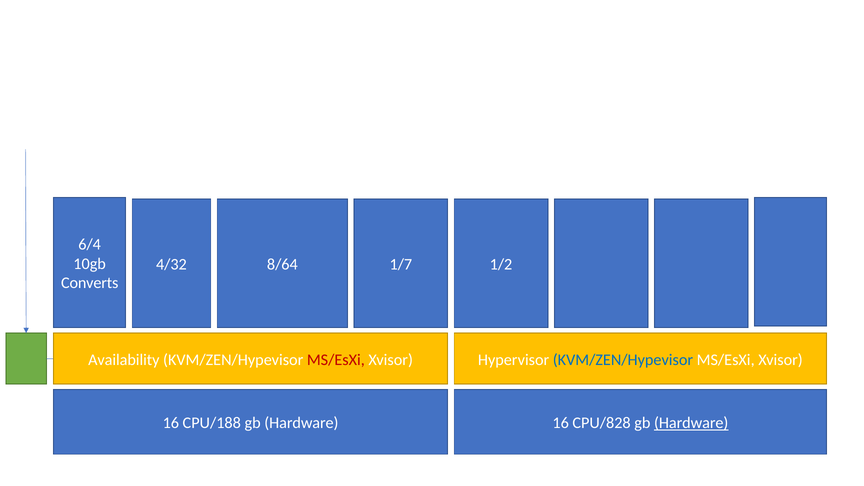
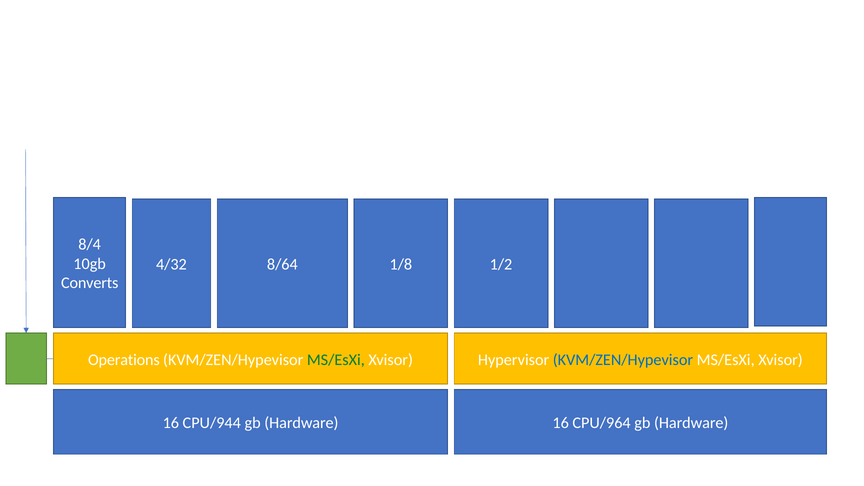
6/4: 6/4 -> 8/4
1/7: 1/7 -> 1/8
Availability: Availability -> Operations
MS/EsXi at (336, 360) colour: red -> green
CPU/188: CPU/188 -> CPU/944
CPU/828: CPU/828 -> CPU/964
Hardware at (691, 423) underline: present -> none
